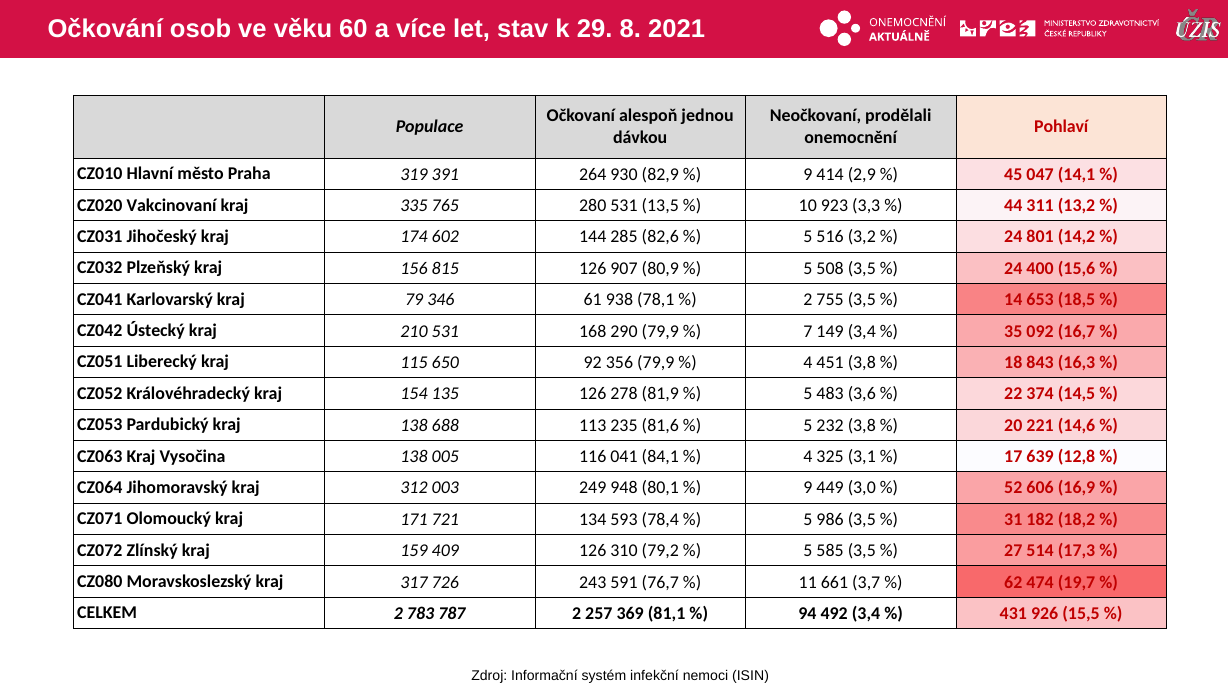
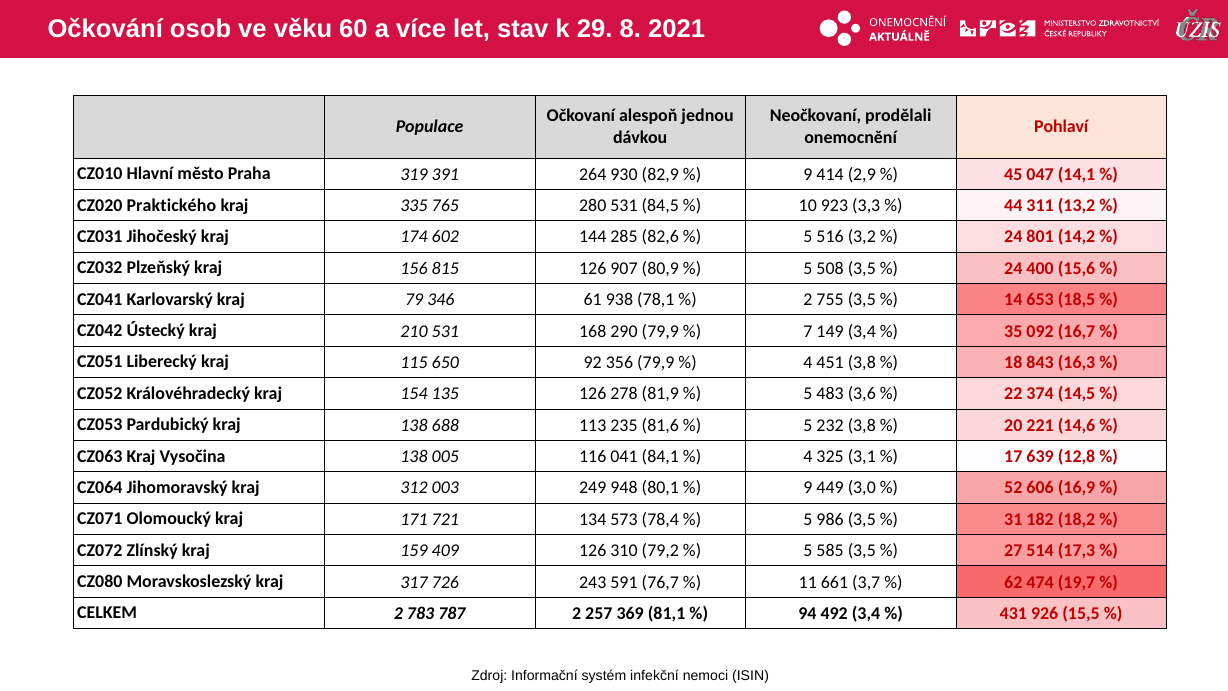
Vakcinovaní: Vakcinovaní -> Praktického
13,5: 13,5 -> 84,5
593: 593 -> 573
